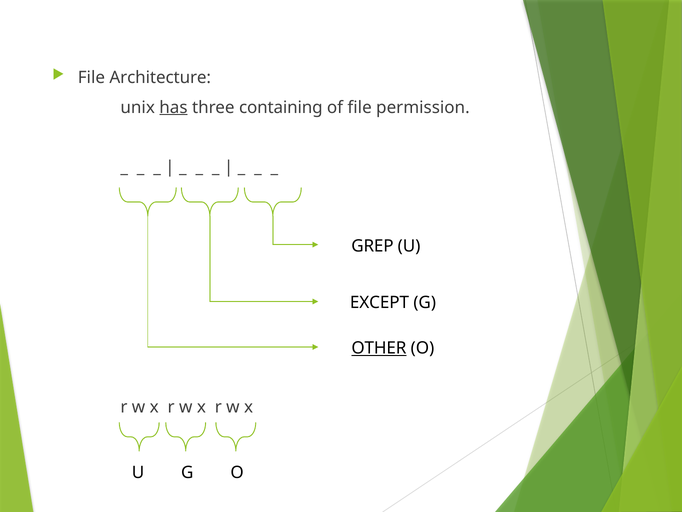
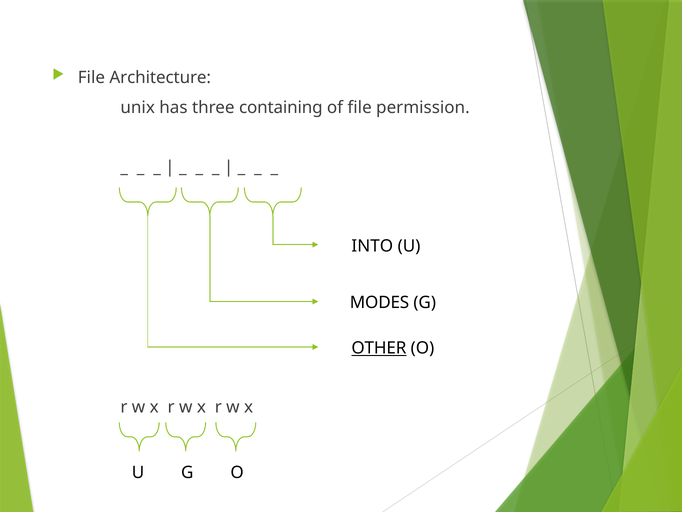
has underline: present -> none
GREP: GREP -> INTO
EXCEPT: EXCEPT -> MODES
